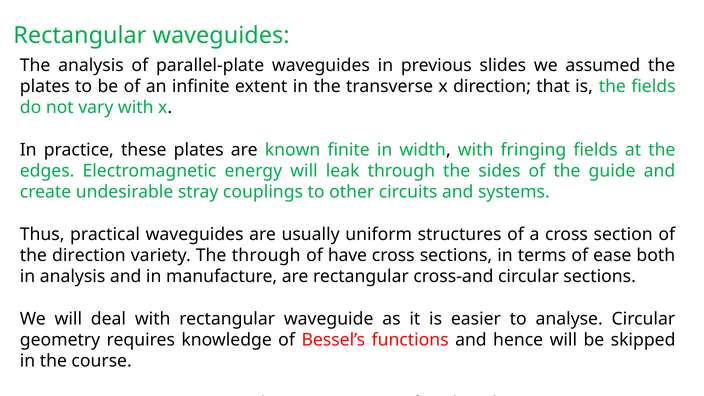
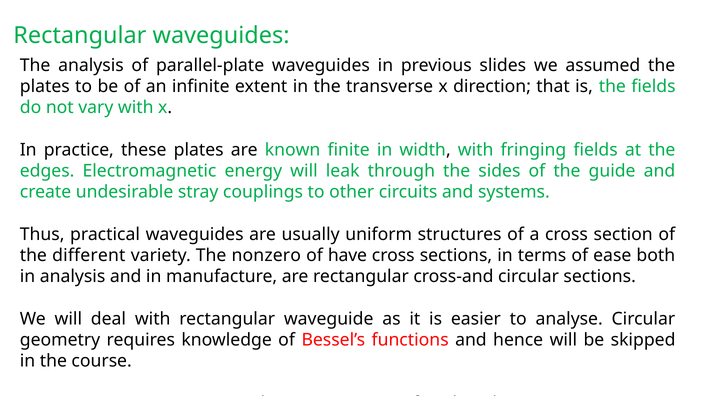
the direction: direction -> different
The through: through -> nonzero
